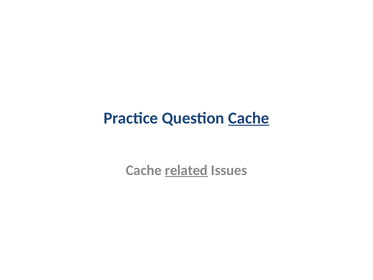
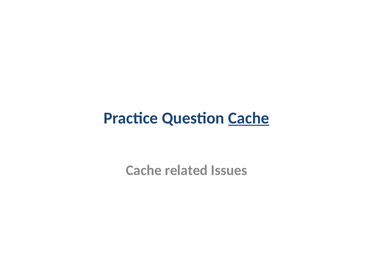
related underline: present -> none
